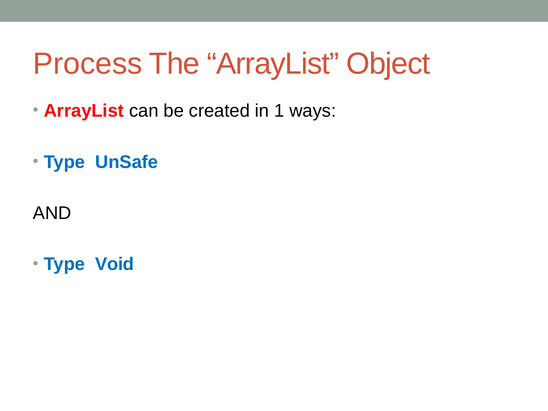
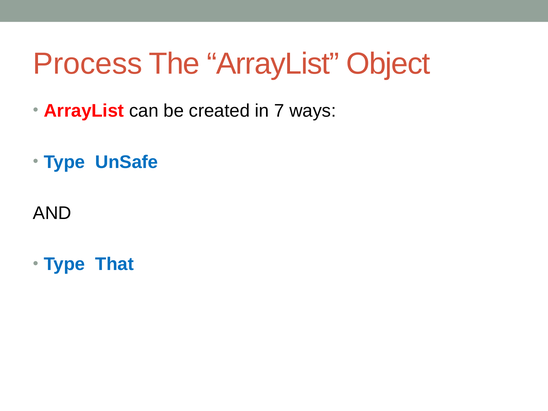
1: 1 -> 7
Void: Void -> That
